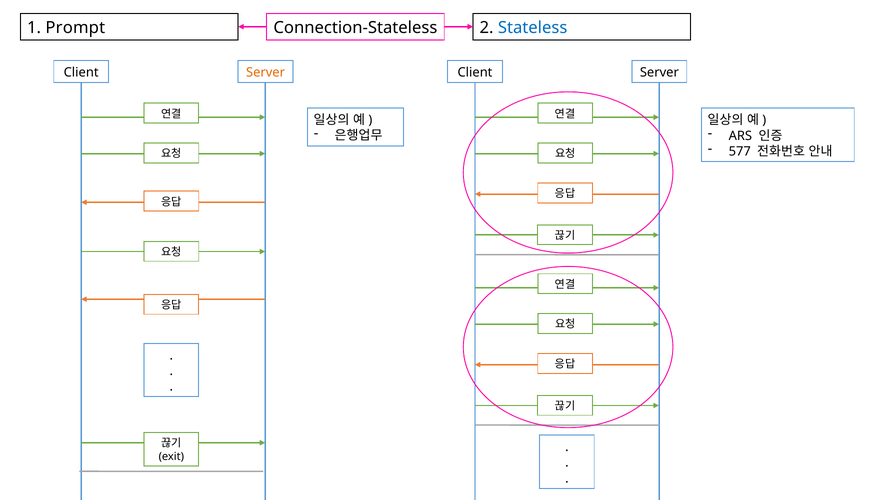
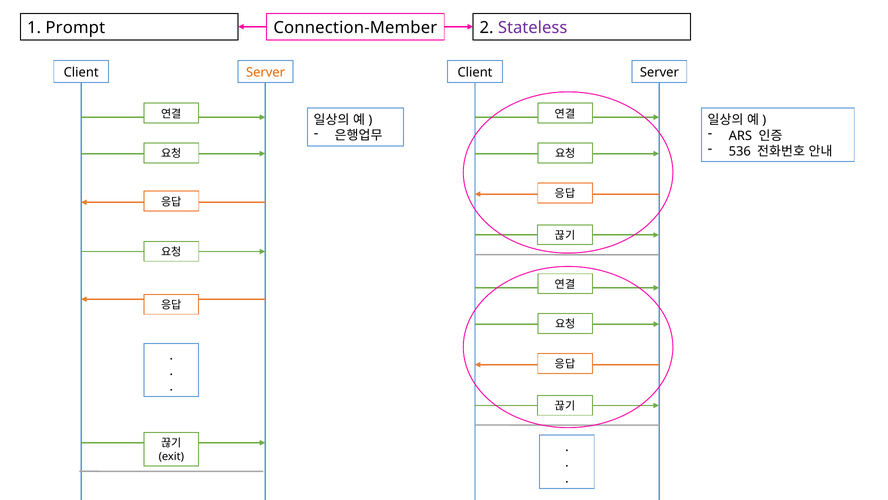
Connection-Stateless: Connection-Stateless -> Connection-Member
Stateless colour: blue -> purple
577: 577 -> 536
